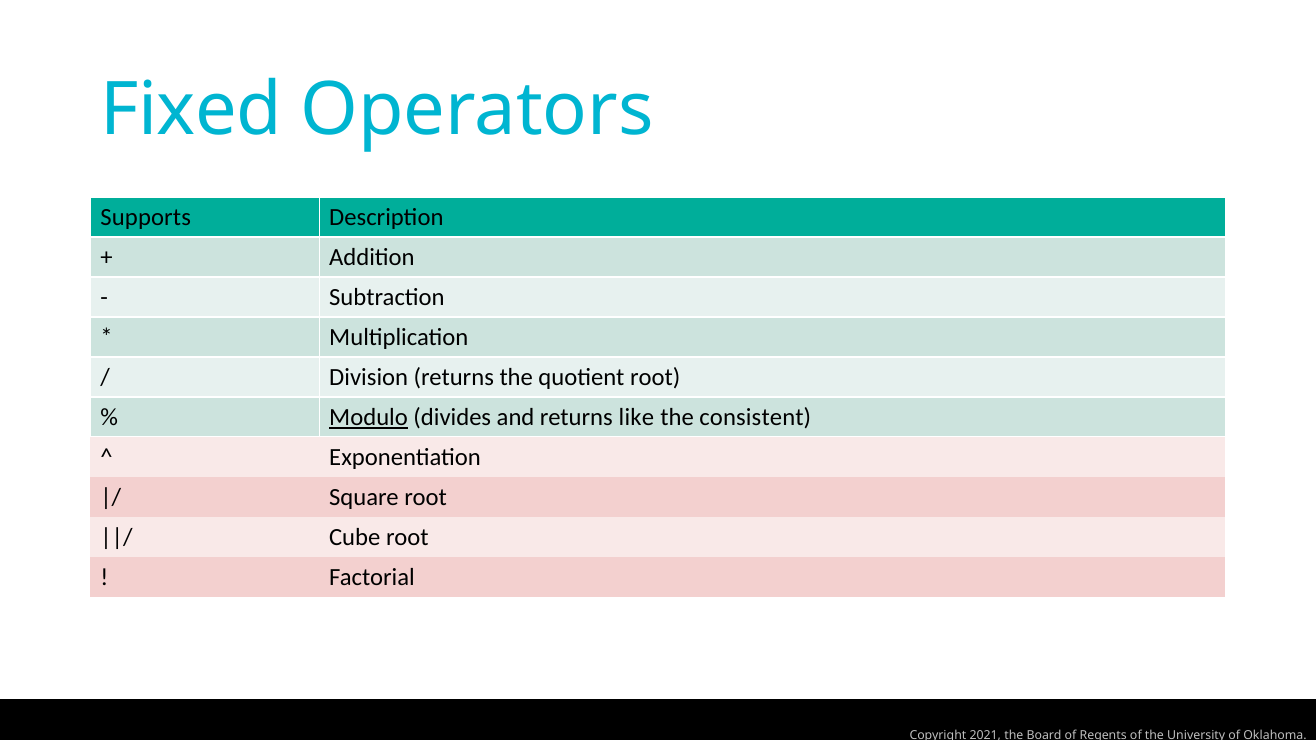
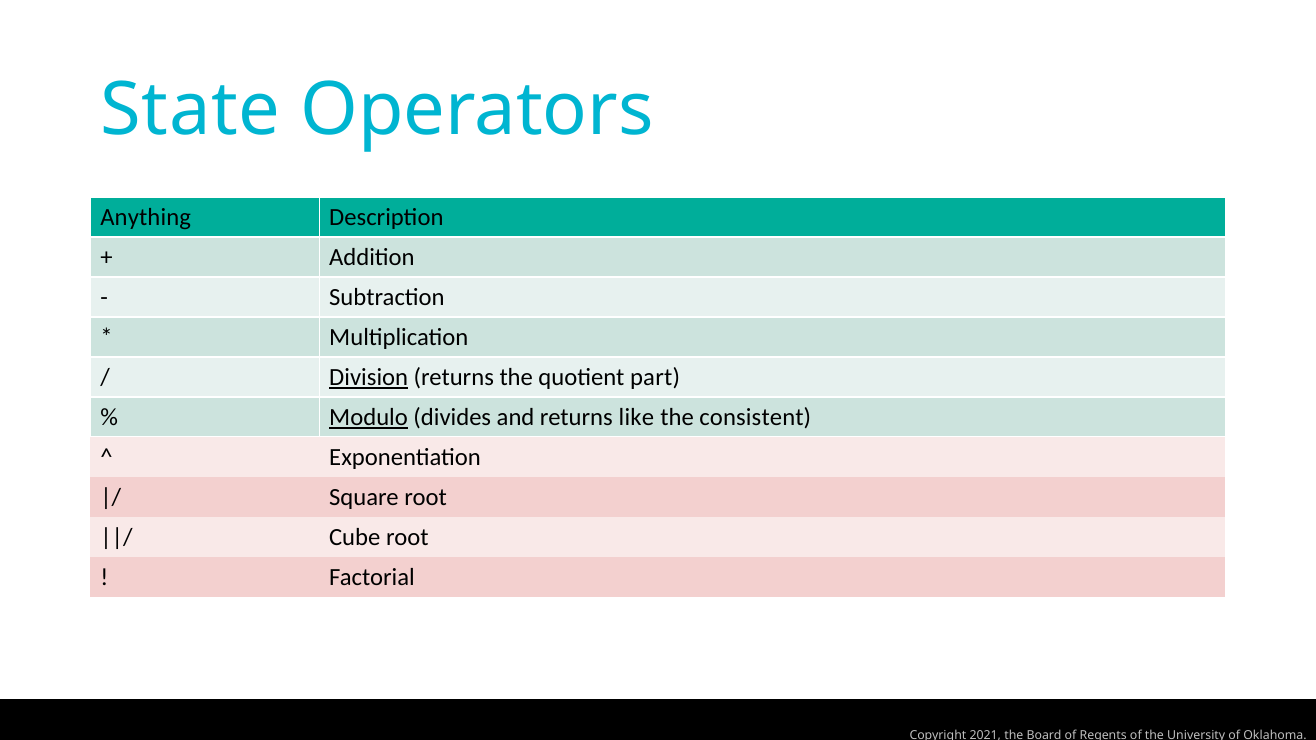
Fixed: Fixed -> State
Supports: Supports -> Anything
Division underline: none -> present
quotient root: root -> part
